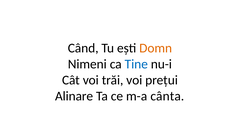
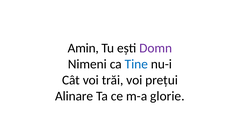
Când: Când -> Amin
Domn colour: orange -> purple
cânta: cânta -> glorie
